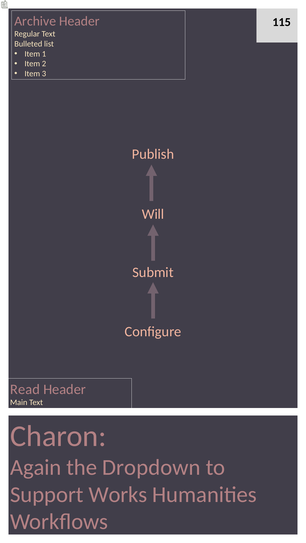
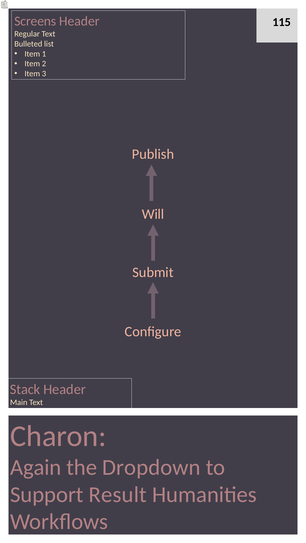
Archive: Archive -> Screens
Read: Read -> Stack
Works: Works -> Result
